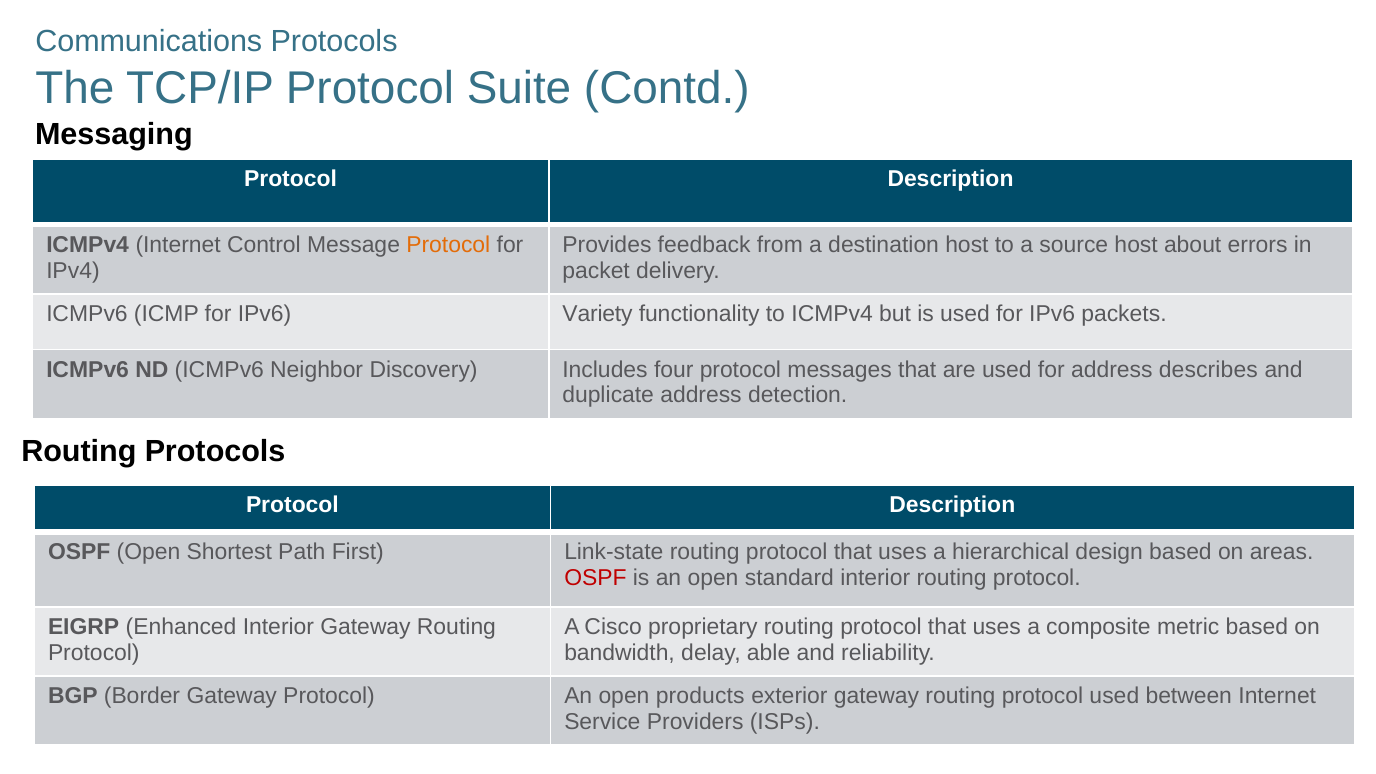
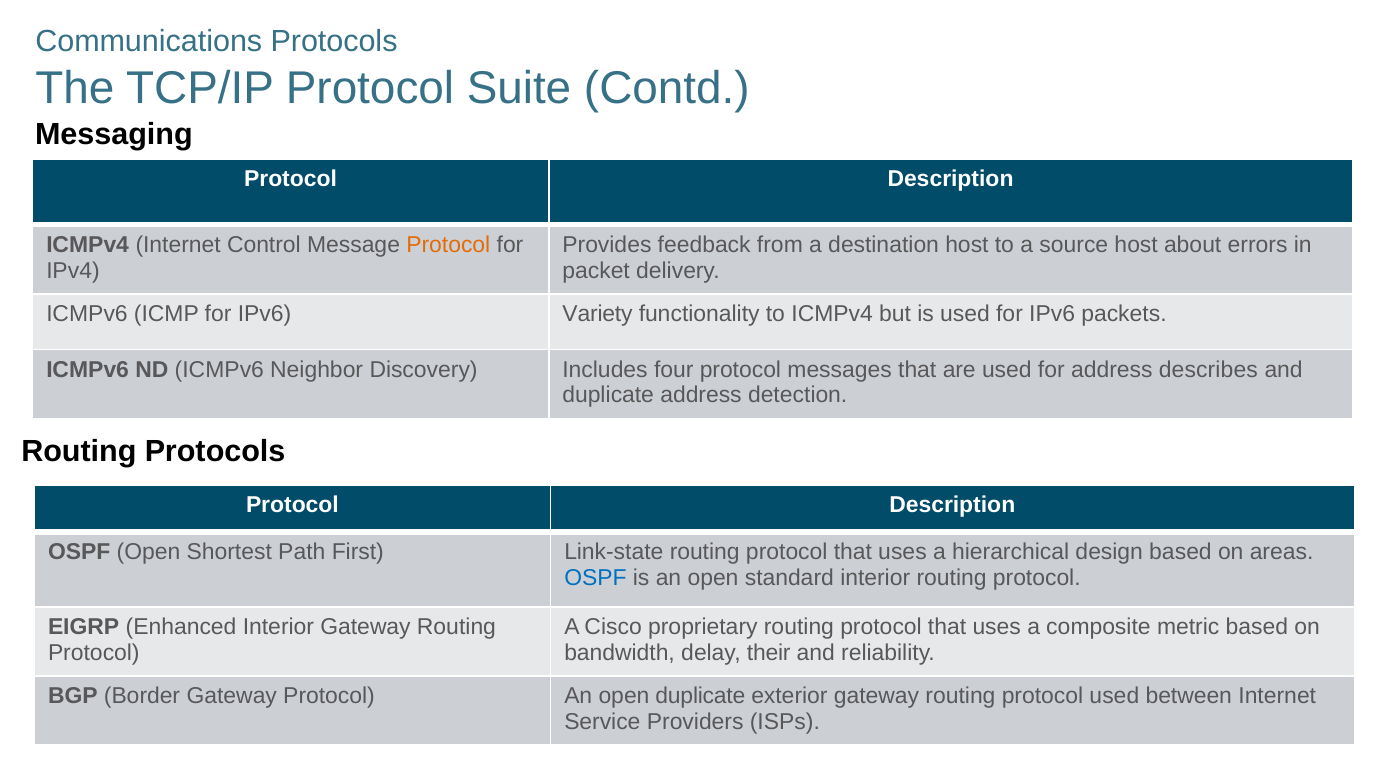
OSPF at (595, 578) colour: red -> blue
able: able -> their
open products: products -> duplicate
